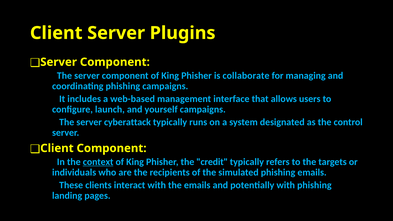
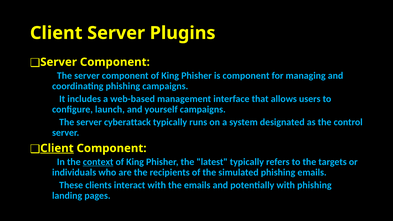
is collaborate: collaborate -> component
Client at (57, 148) underline: none -> present
credit: credit -> latest
